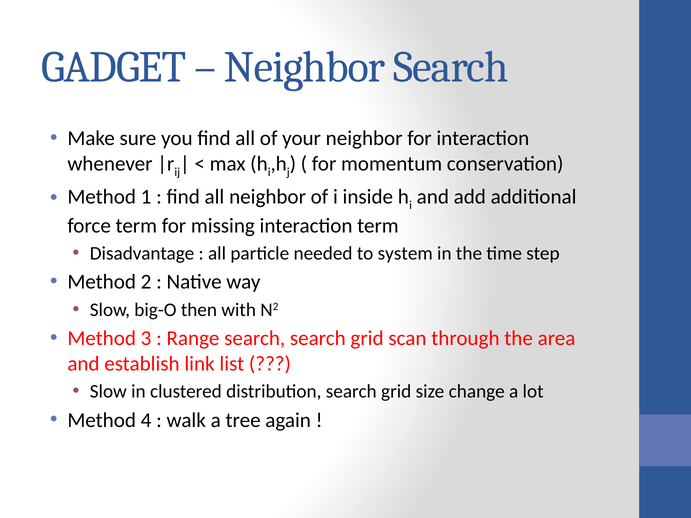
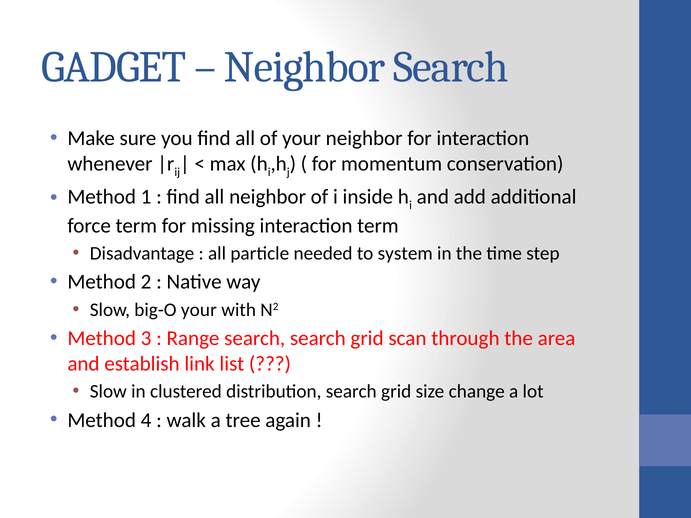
big-O then: then -> your
